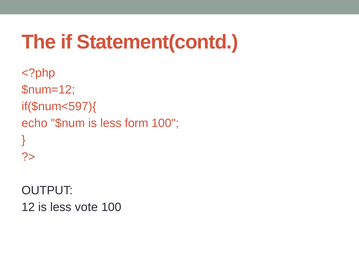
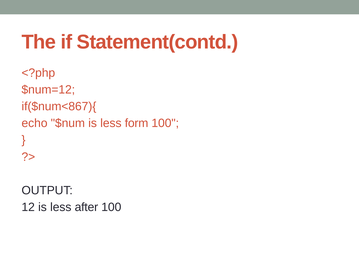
if($num<597){: if($num<597){ -> if($num<867){
vote: vote -> after
